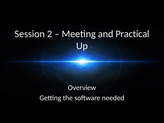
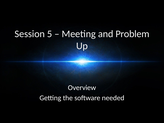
2: 2 -> 5
Practical: Practical -> Problem
